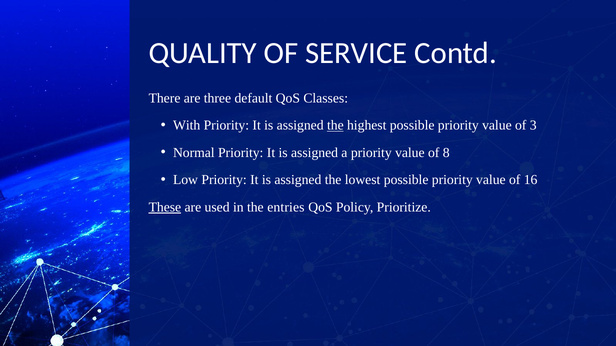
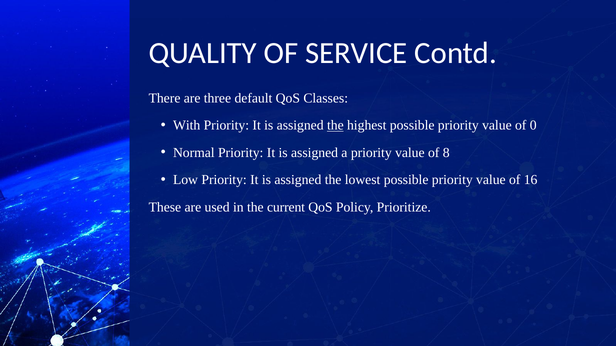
3: 3 -> 0
These underline: present -> none
entries: entries -> current
